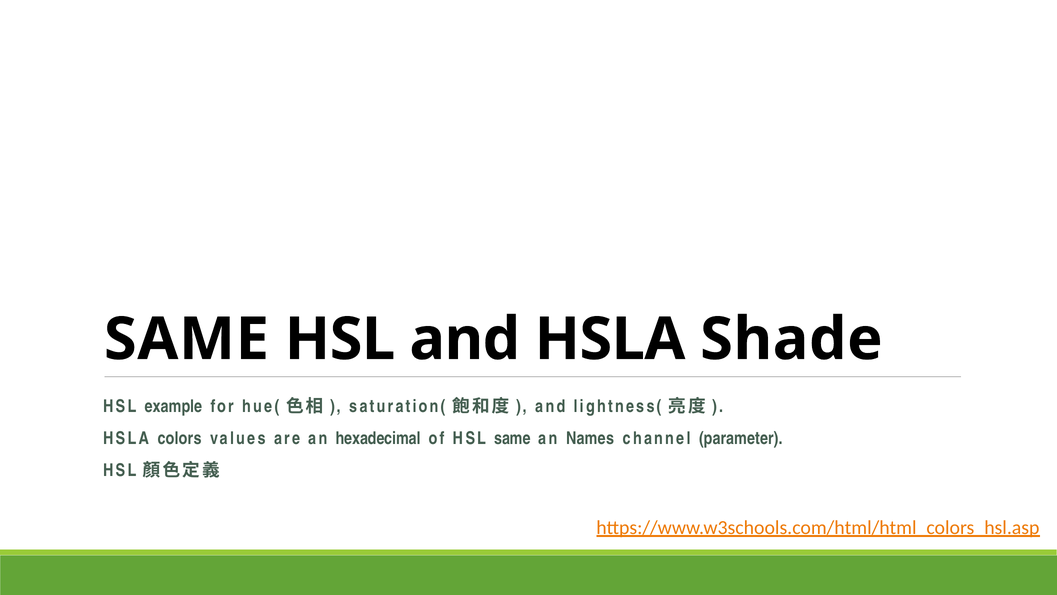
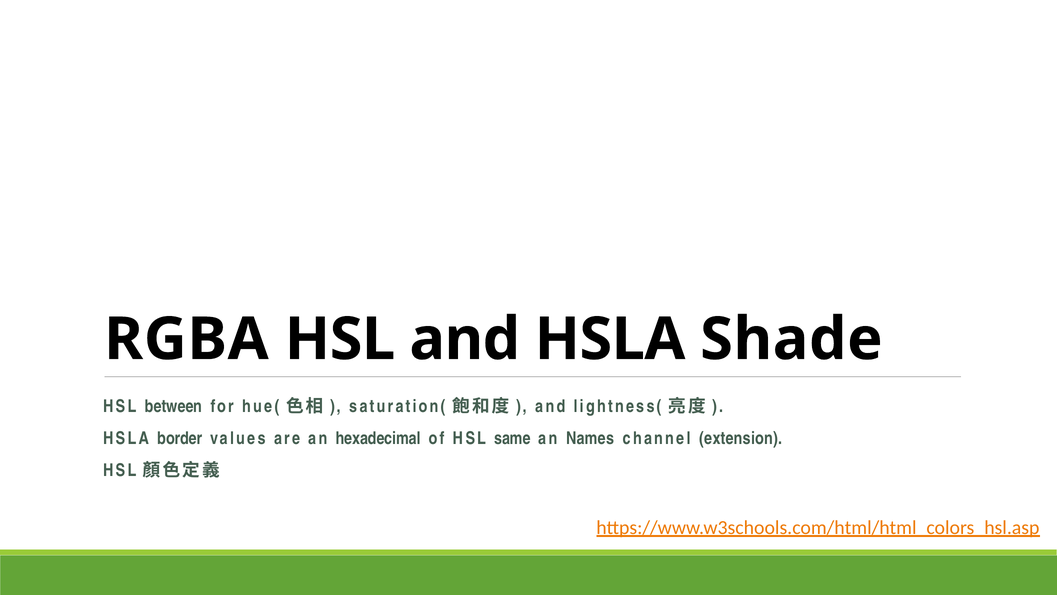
SAME at (186, 339): SAME -> RGBA
example: example -> between
colors: colors -> border
parameter: parameter -> extension
